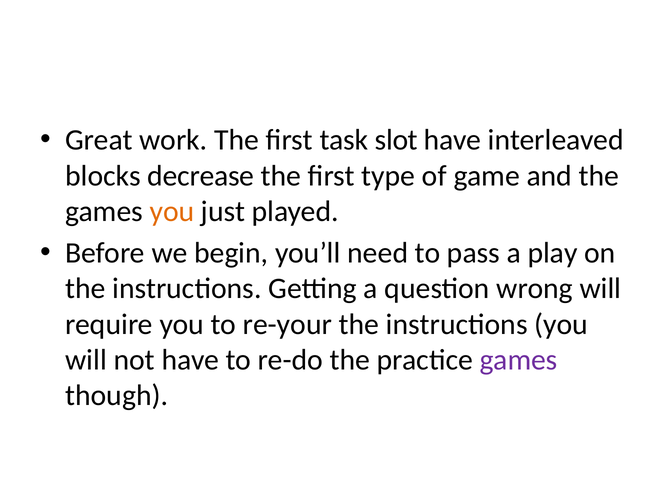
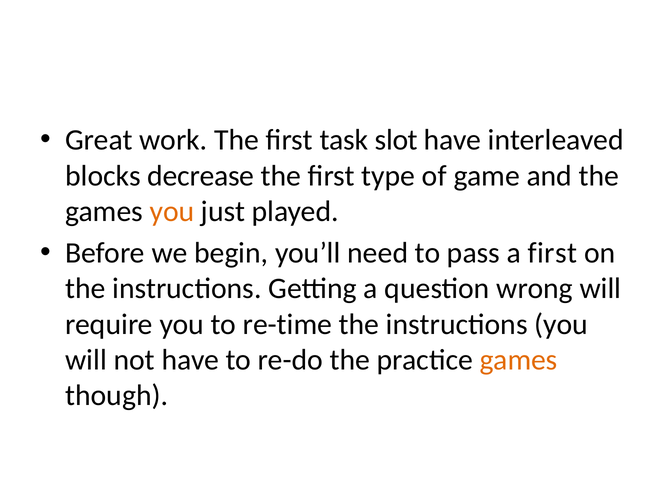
a play: play -> first
re-your: re-your -> re-time
games at (519, 360) colour: purple -> orange
